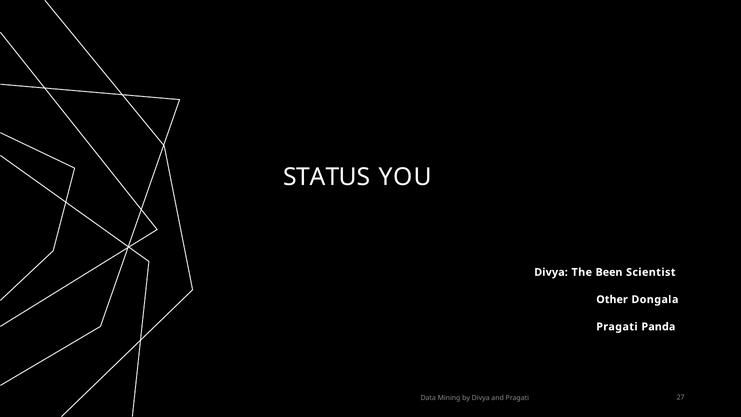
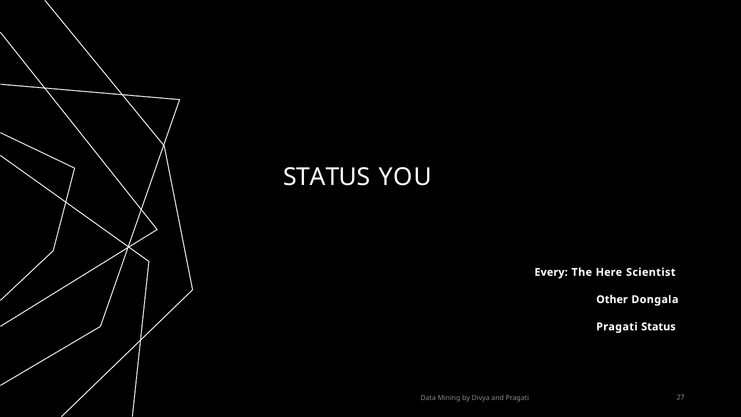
Divya at (551, 272): Divya -> Every
Been: Been -> Here
Pragati Panda: Panda -> Status
